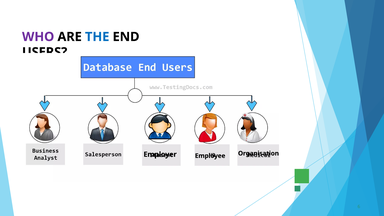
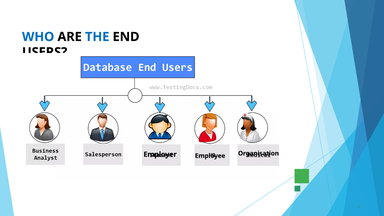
WHO colour: purple -> blue
